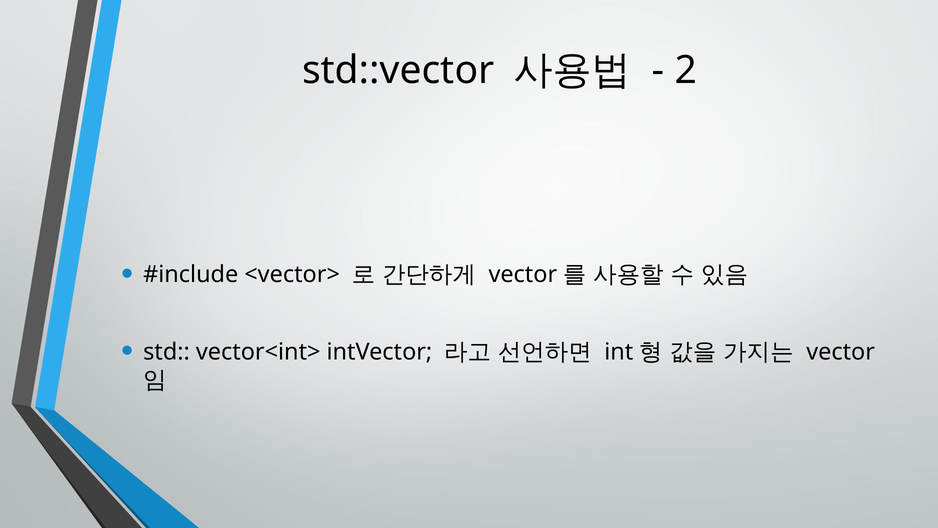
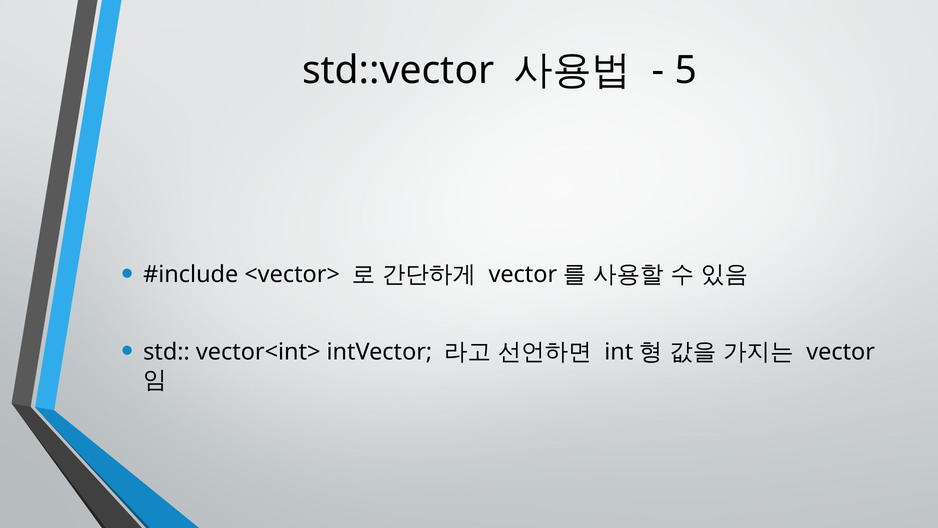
2: 2 -> 5
